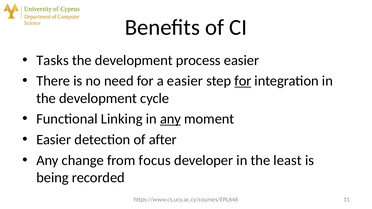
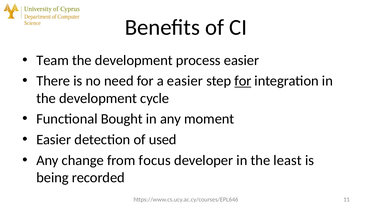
Tasks: Tasks -> Team
Linking: Linking -> Bought
any at (171, 119) underline: present -> none
after: after -> used
